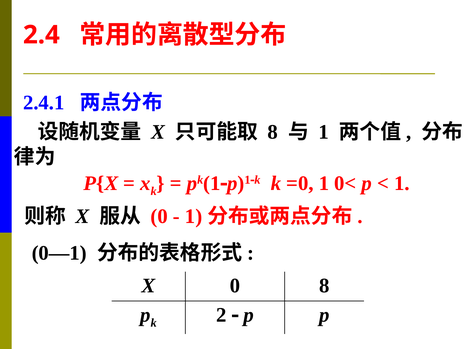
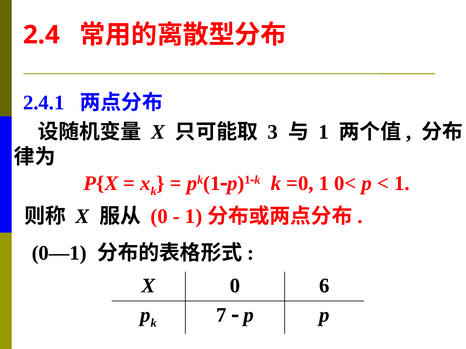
8 at (273, 132): 8 -> 3
0 8: 8 -> 6
2: 2 -> 7
